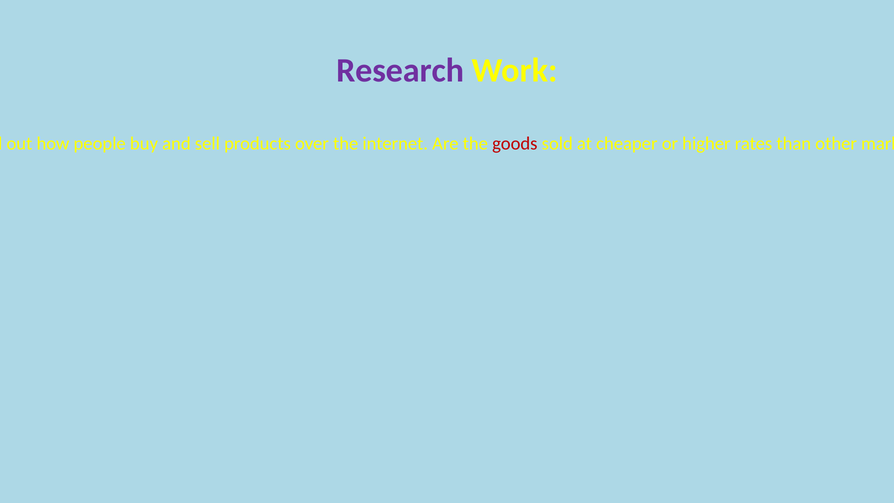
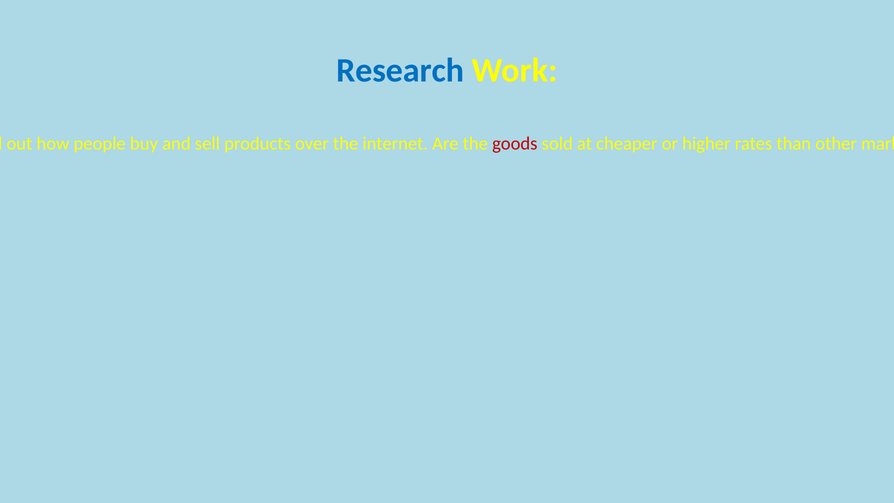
Research colour: purple -> blue
